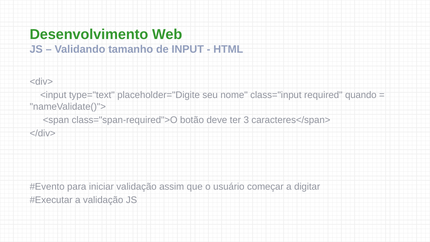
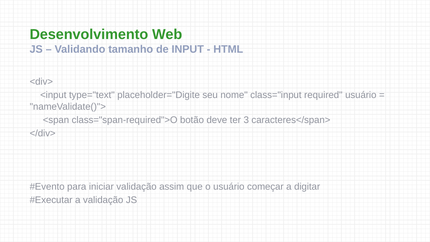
required quando: quando -> usuário
